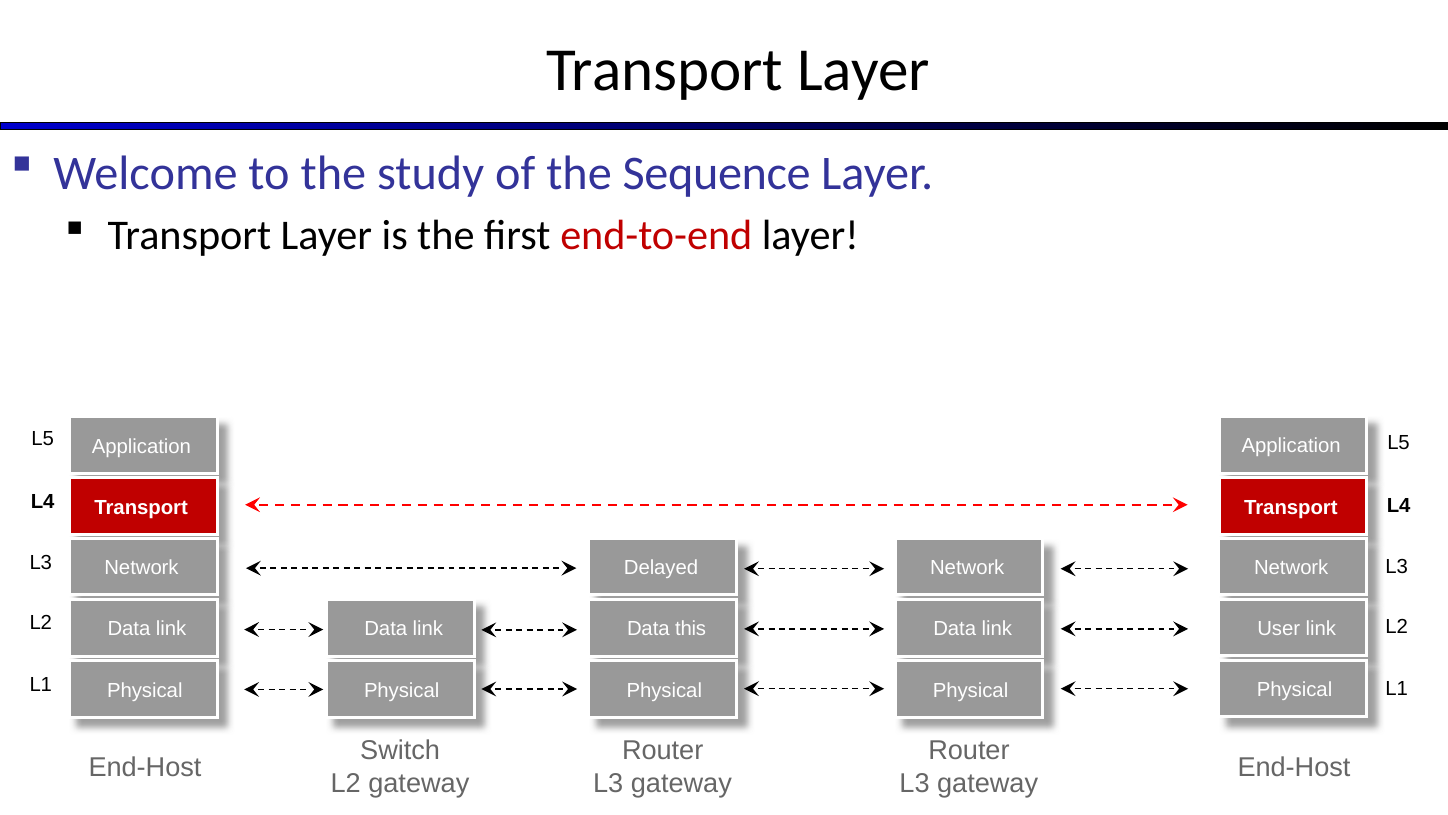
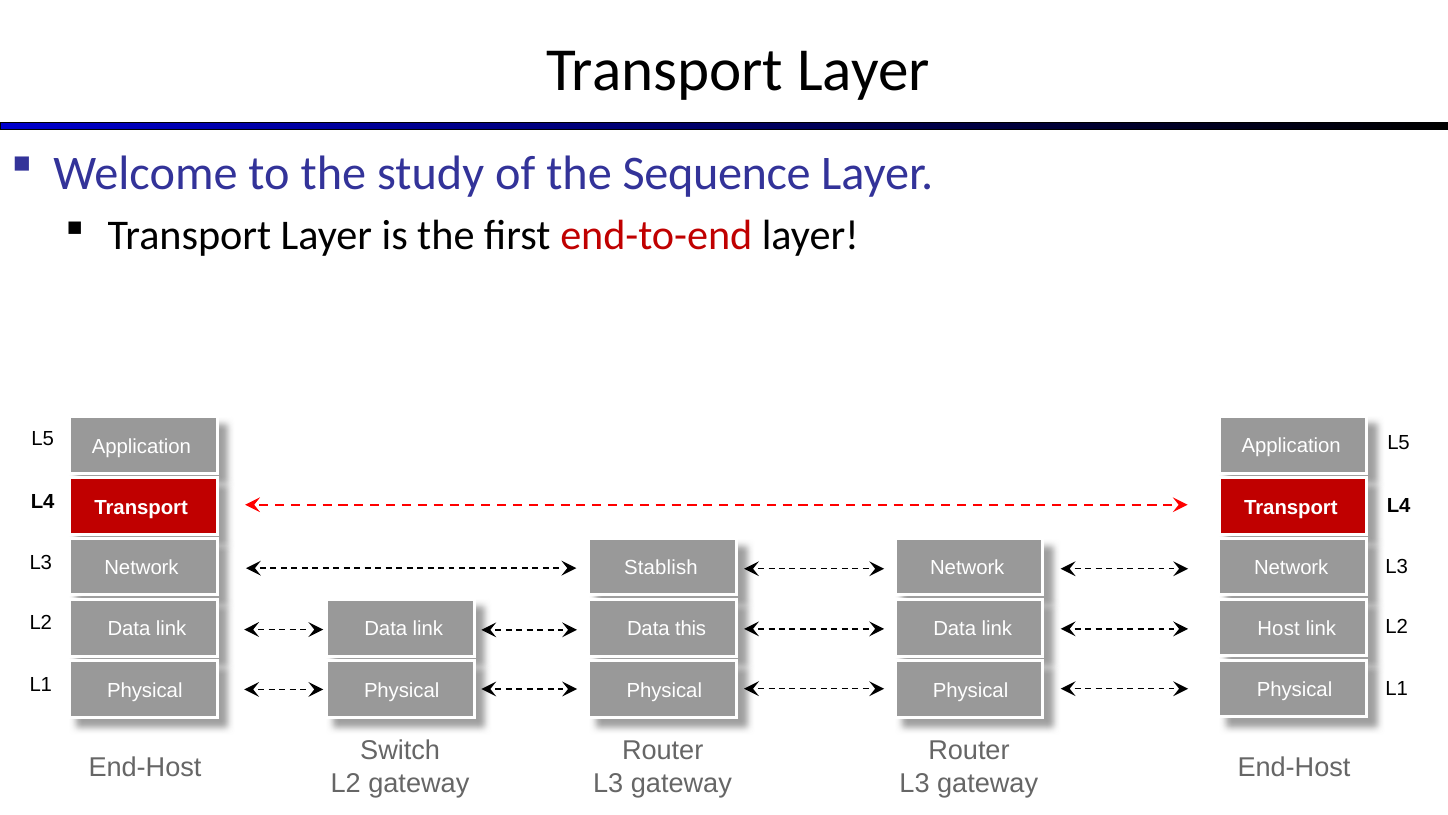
Delayed: Delayed -> Stablish
User: User -> Host
